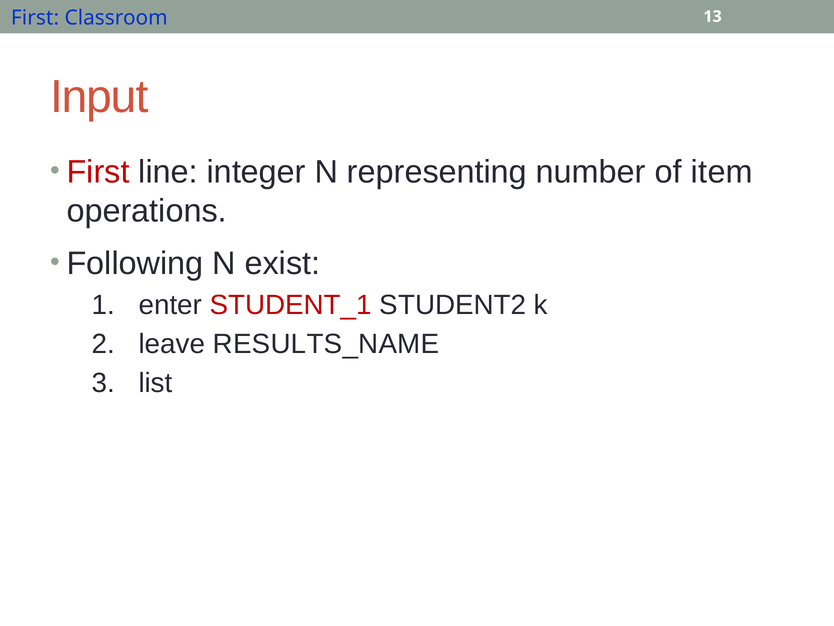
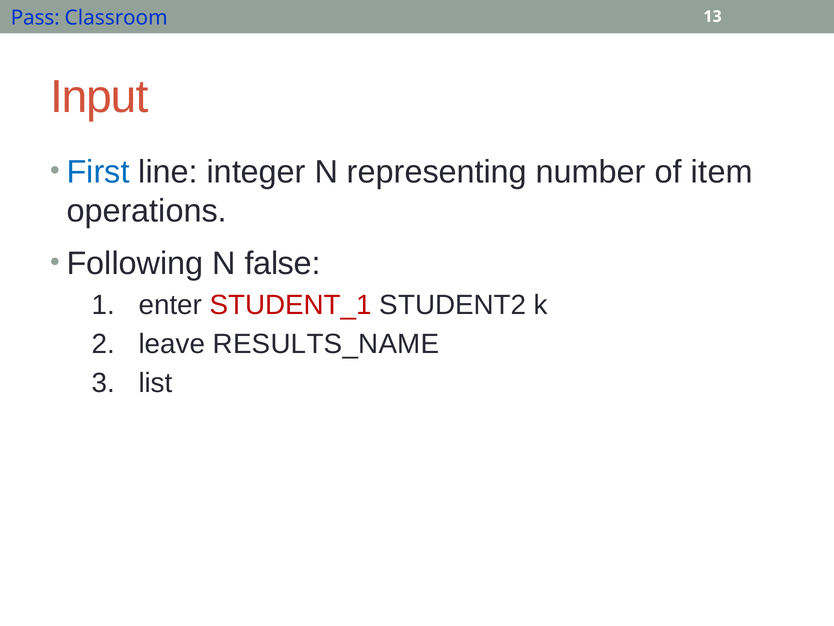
First at (35, 18): First -> Pass
First at (98, 172) colour: red -> blue
exist: exist -> false
